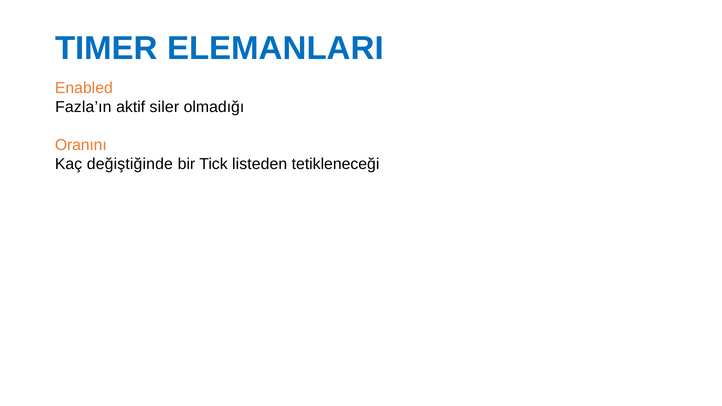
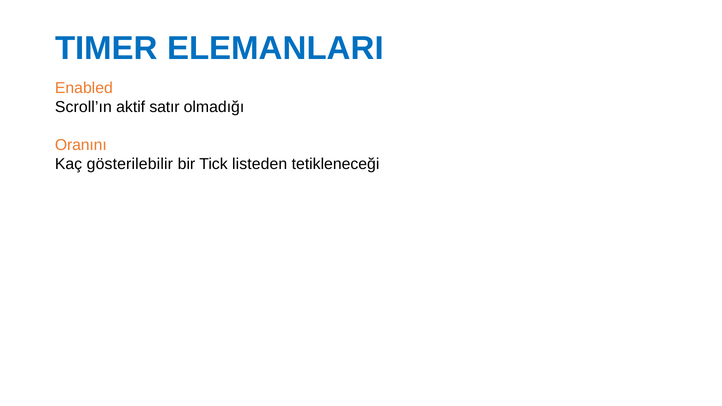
Fazla’ın: Fazla’ın -> Scroll’ın
siler: siler -> satır
değiştiğinde: değiştiğinde -> gösterilebilir
